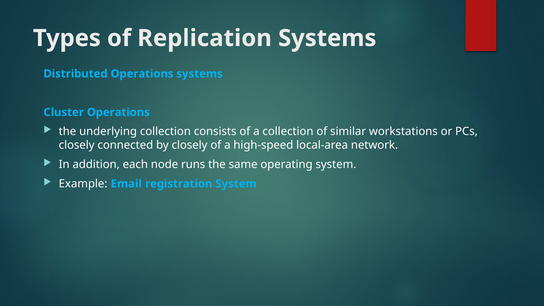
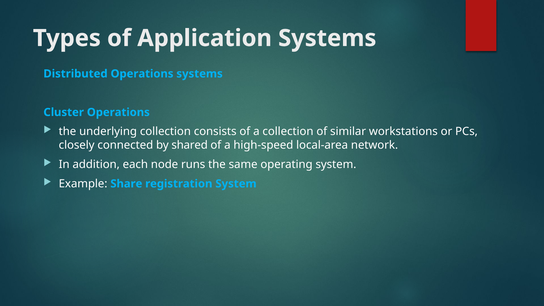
Replication: Replication -> Application
by closely: closely -> shared
Email: Email -> Share
